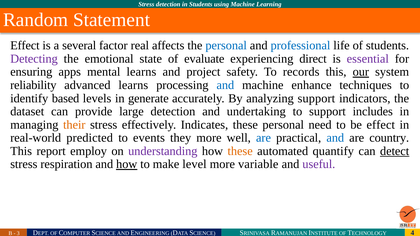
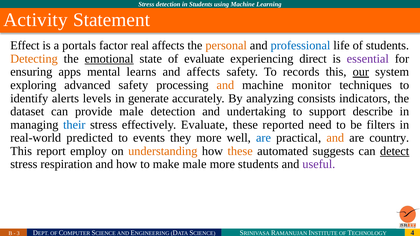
Random: Random -> Activity
several: several -> portals
personal at (226, 46) colour: blue -> orange
Detecting colour: purple -> orange
emotional underline: none -> present
and project: project -> affects
reliability: reliability -> exploring
advanced learns: learns -> safety
and at (225, 85) colour: blue -> orange
enhance: enhance -> monitor
based: based -> alerts
analyzing support: support -> consists
provide large: large -> male
includes: includes -> describe
their colour: orange -> blue
effectively Indicates: Indicates -> Evaluate
these personal: personal -> reported
be effect: effect -> filters
and at (335, 138) colour: blue -> orange
understanding colour: purple -> orange
quantify: quantify -> suggests
how at (127, 164) underline: present -> none
make level: level -> male
more variable: variable -> students
